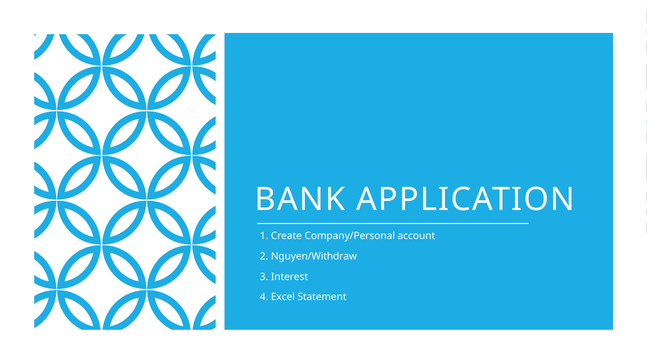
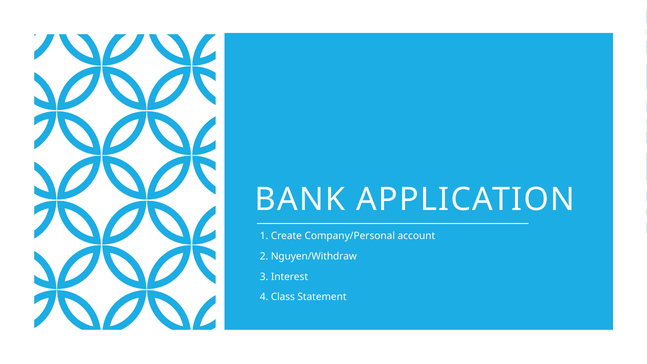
Excel: Excel -> Class
